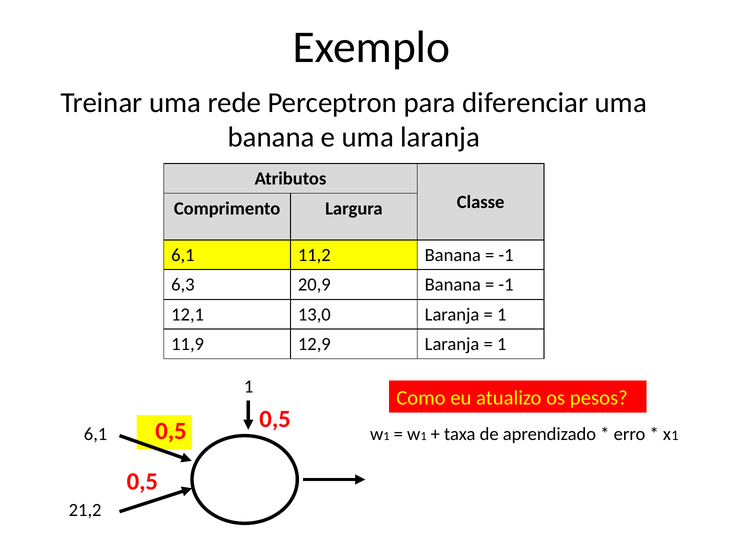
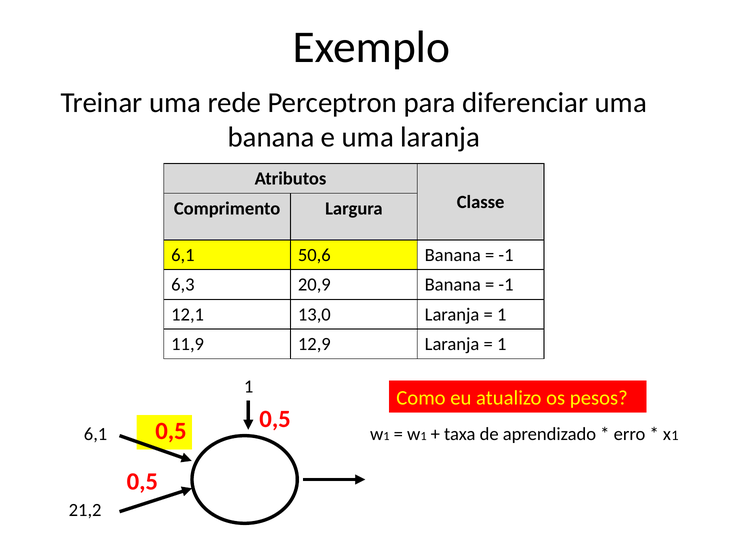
11,2: 11,2 -> 50,6
